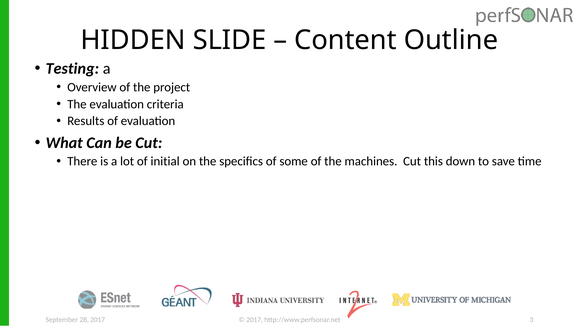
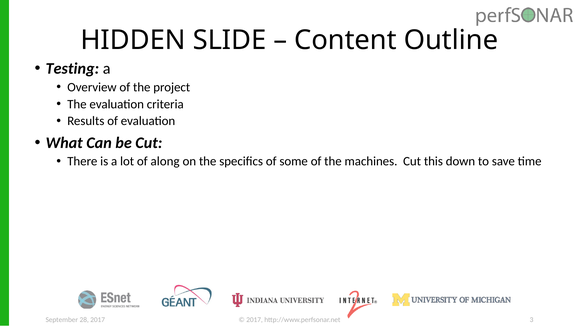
initial: initial -> along
